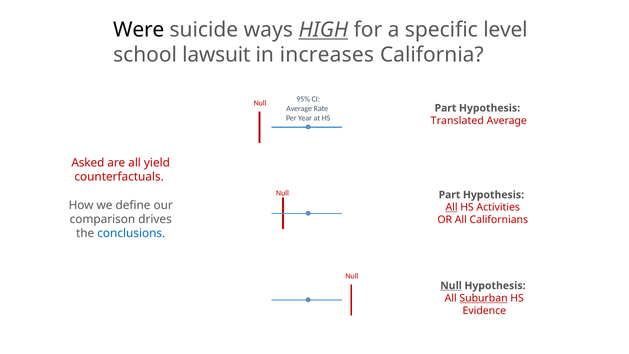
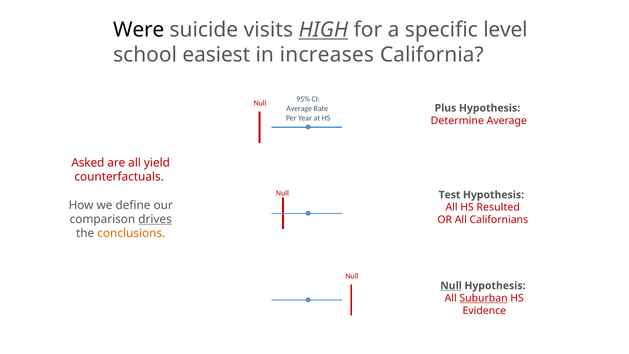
ways: ways -> visits
lawsuit: lawsuit -> easiest
Part at (446, 108): Part -> Plus
Translated: Translated -> Determine
Part at (450, 195): Part -> Test
All at (452, 207) underline: present -> none
Activities: Activities -> Resulted
drives underline: none -> present
conclusions colour: blue -> orange
